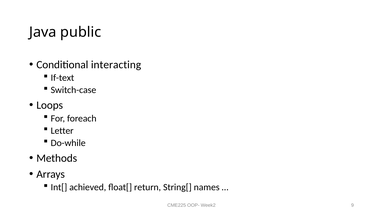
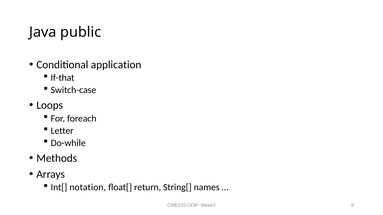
interacting: interacting -> application
If-text: If-text -> If-that
achieved: achieved -> notation
